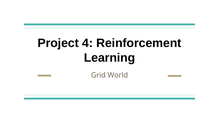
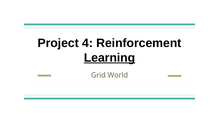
Learning underline: none -> present
